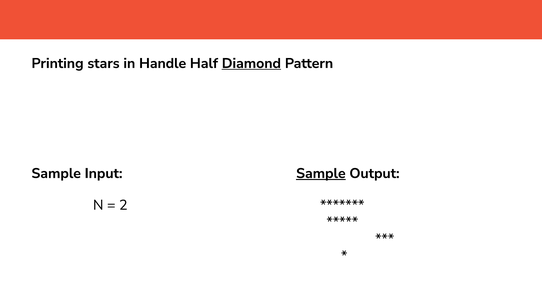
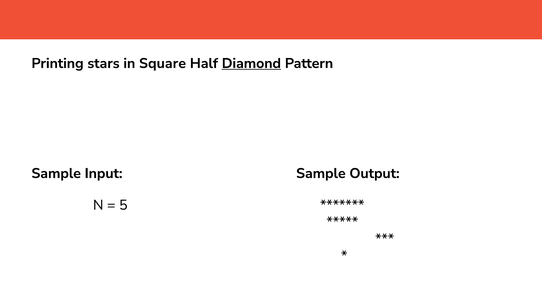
Handle: Handle -> Square
Sample at (321, 173) underline: present -> none
2: 2 -> 5
